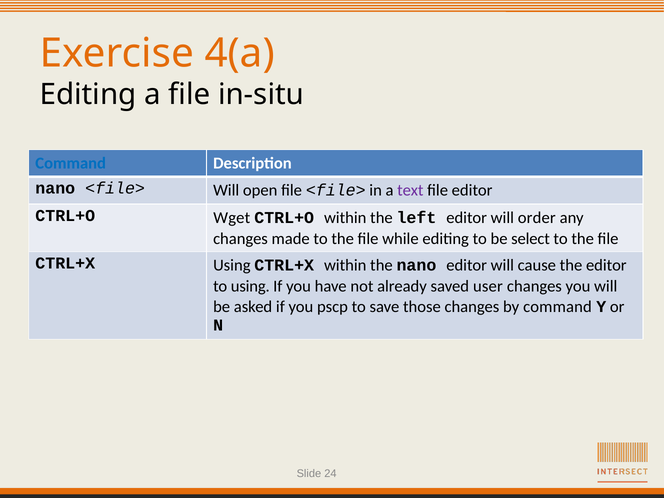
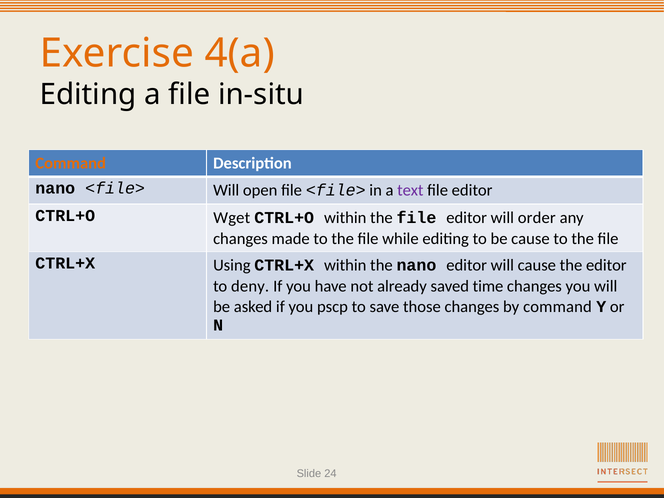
Command at (71, 163) colour: blue -> orange
within the left: left -> file
be select: select -> cause
to using: using -> deny
user: user -> time
